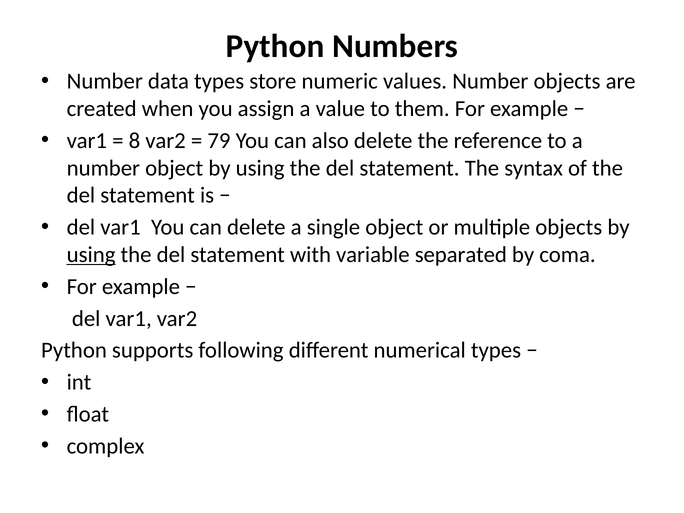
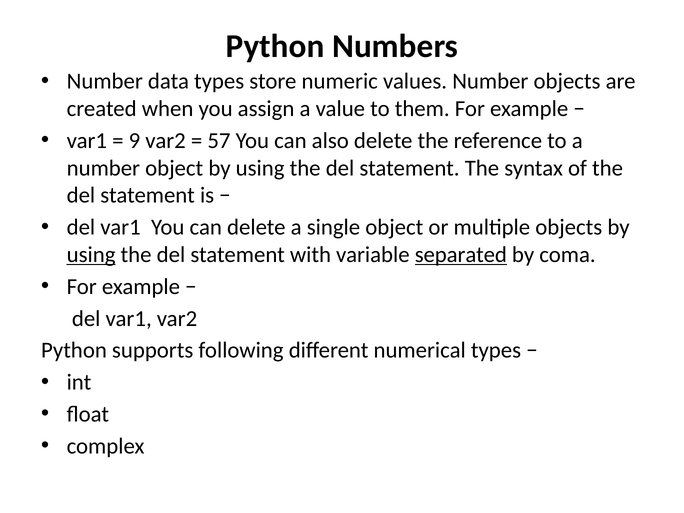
8: 8 -> 9
79: 79 -> 57
separated underline: none -> present
